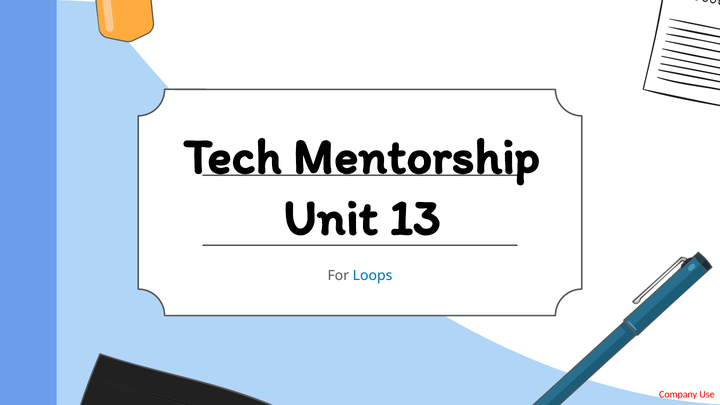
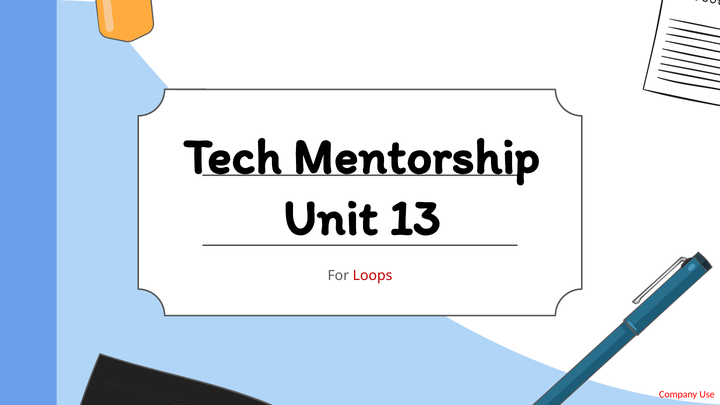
Loops colour: blue -> red
